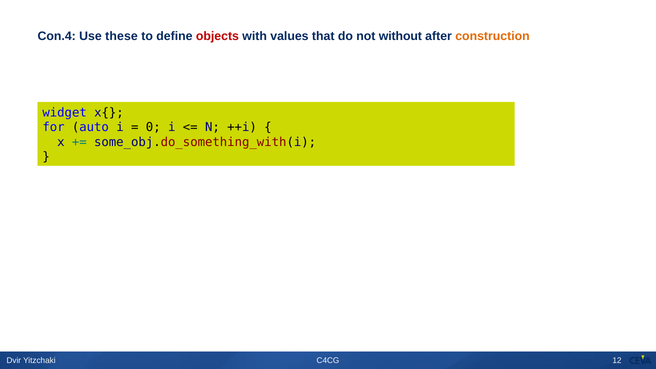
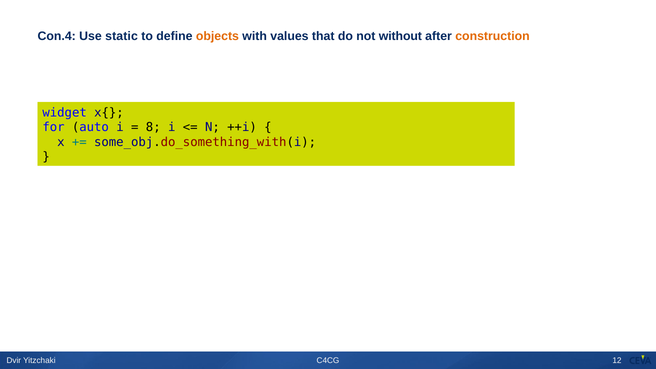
these: these -> static
objects colour: red -> orange
0: 0 -> 8
